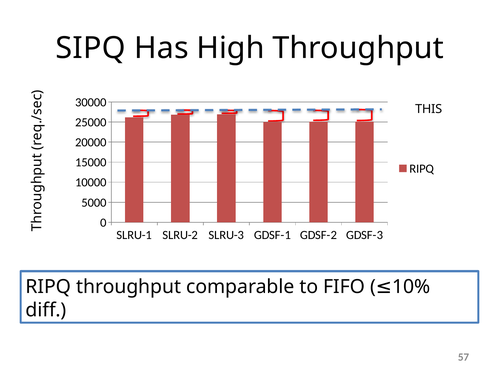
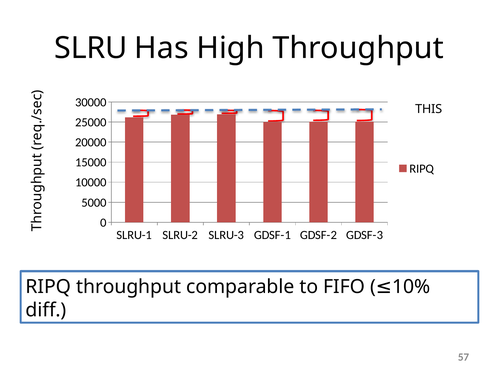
SIPQ: SIPQ -> SLRU
